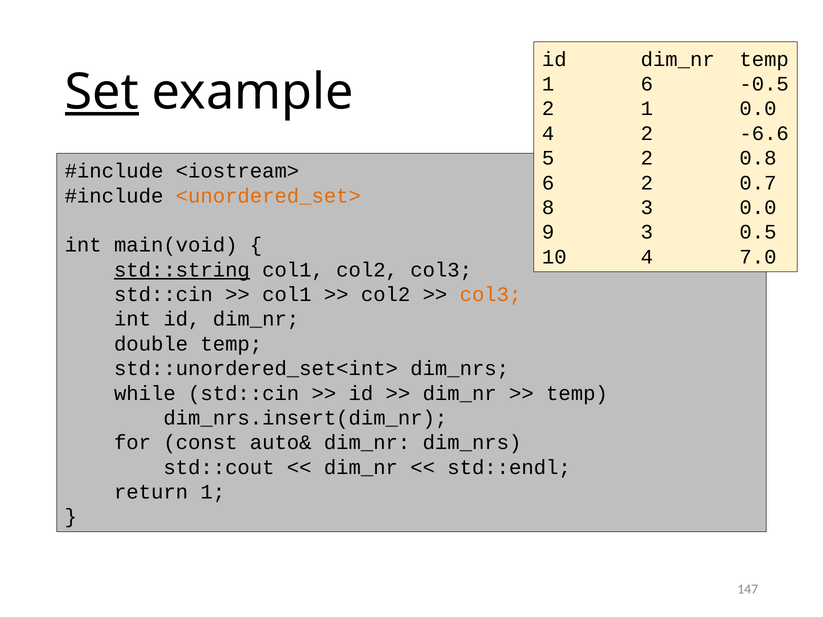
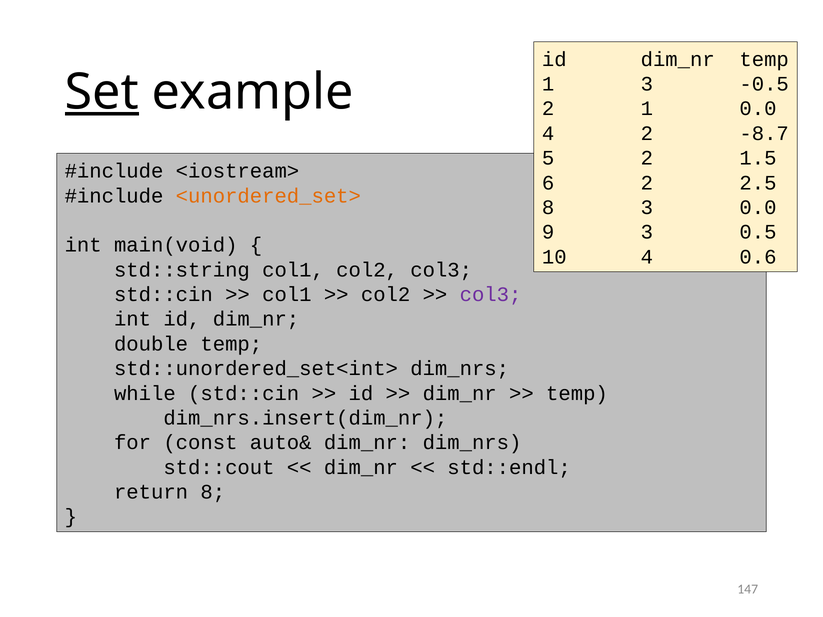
1 6: 6 -> 3
-6.6: -6.6 -> -8.7
0.8: 0.8 -> 1.5
0.7: 0.7 -> 2.5
7.0: 7.0 -> 0.6
std::string underline: present -> none
col3 at (491, 295) colour: orange -> purple
return 1: 1 -> 8
